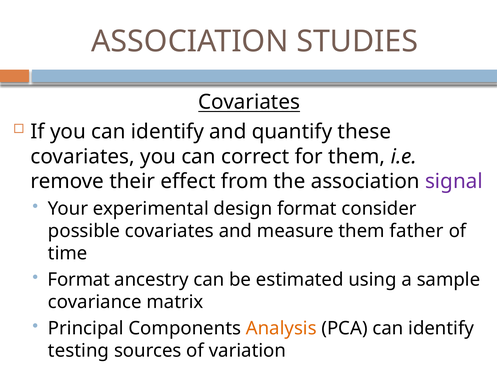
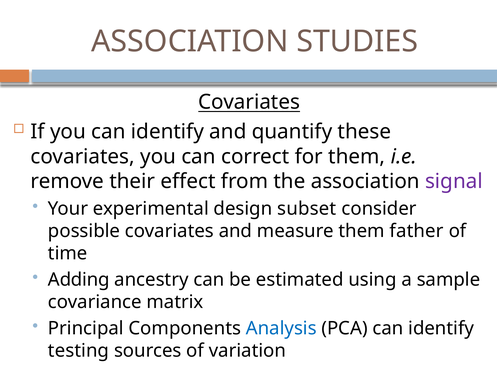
design format: format -> subset
Format at (79, 280): Format -> Adding
Analysis colour: orange -> blue
